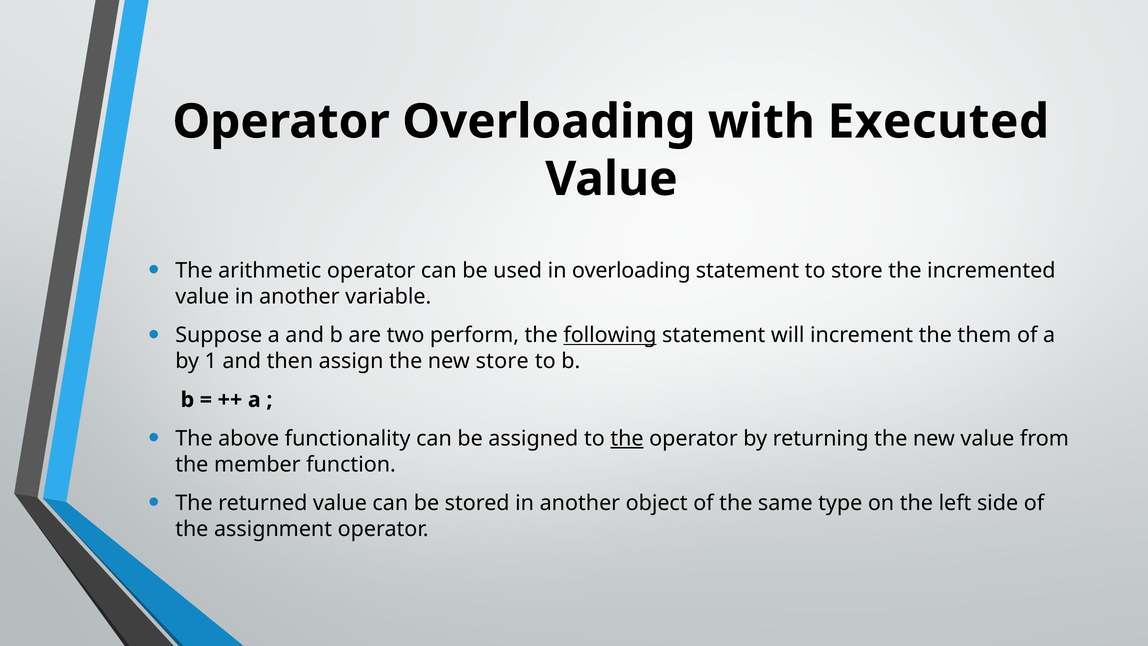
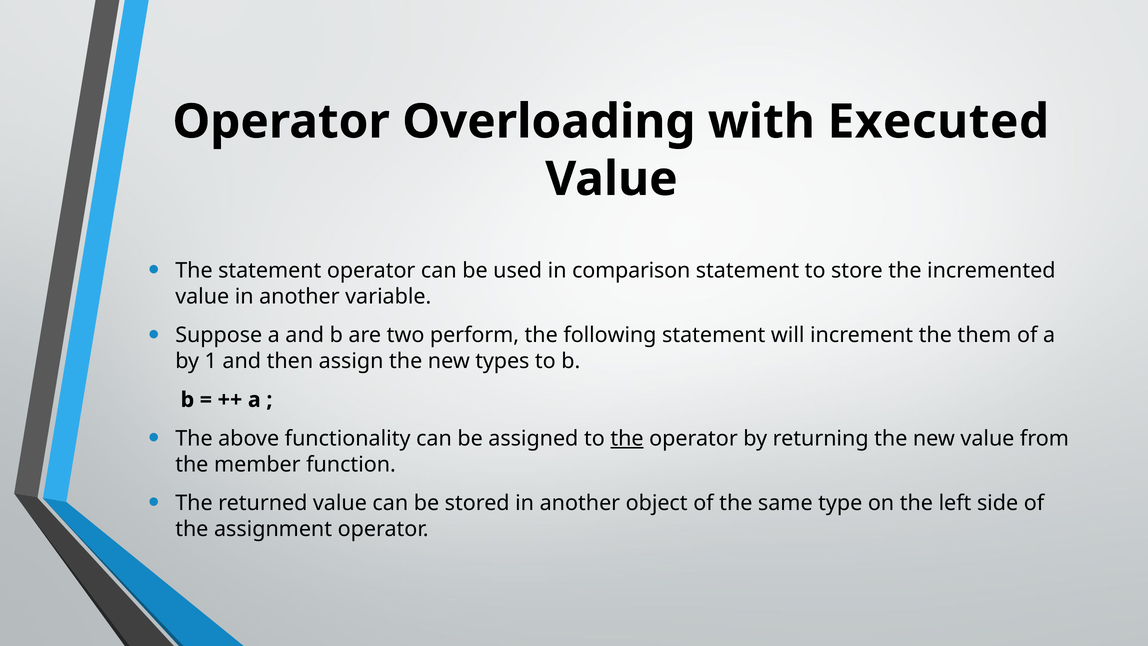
The arithmetic: arithmetic -> statement
in overloading: overloading -> comparison
following underline: present -> none
new store: store -> types
